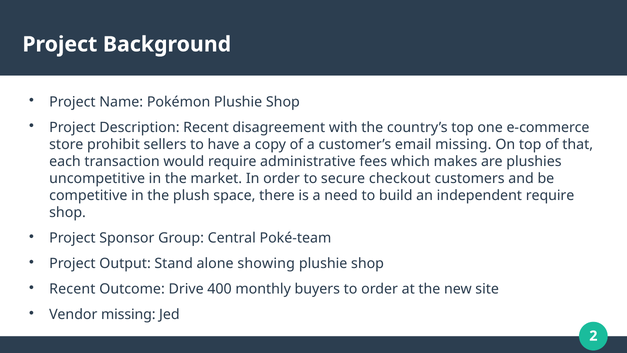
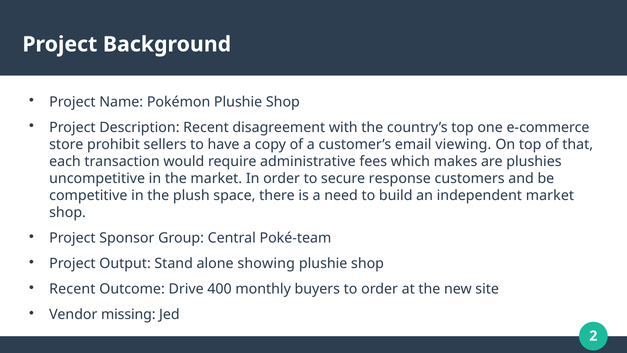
email missing: missing -> viewing
checkout: checkout -> response
independent require: require -> market
